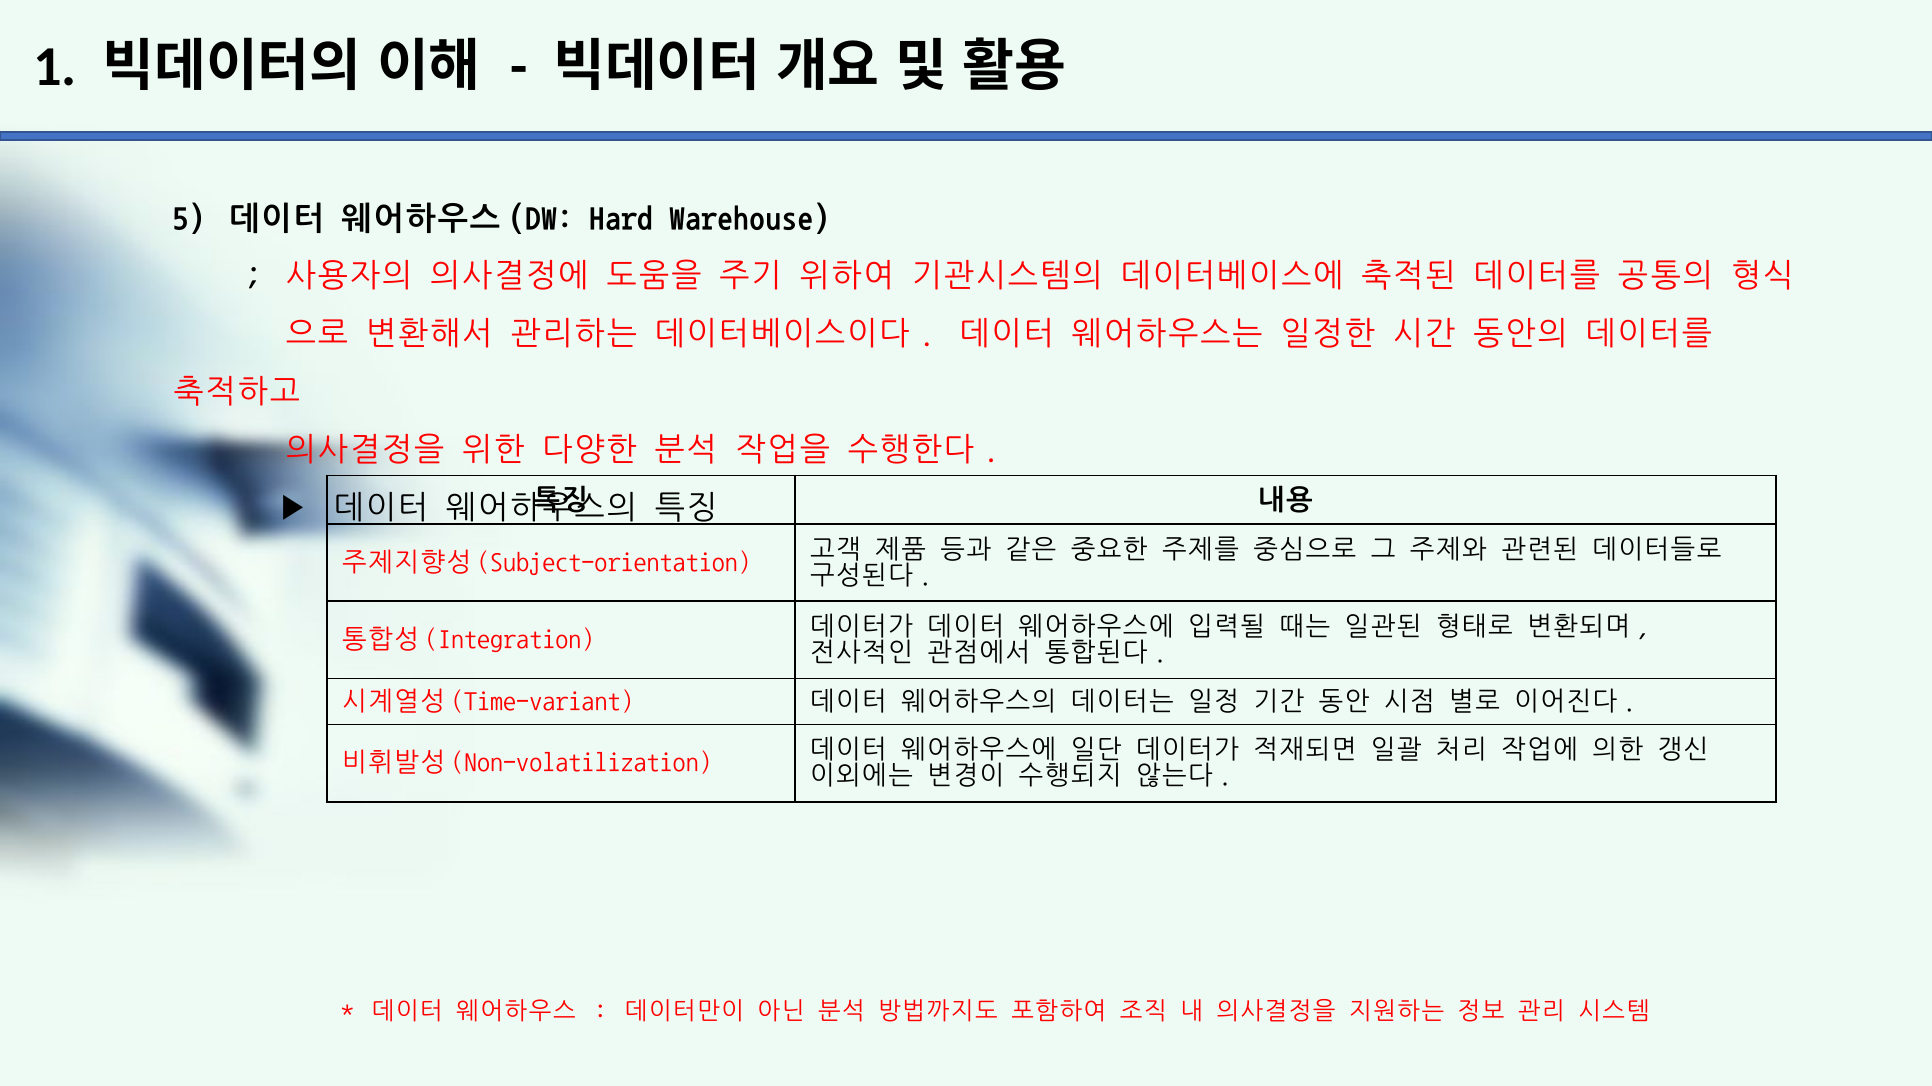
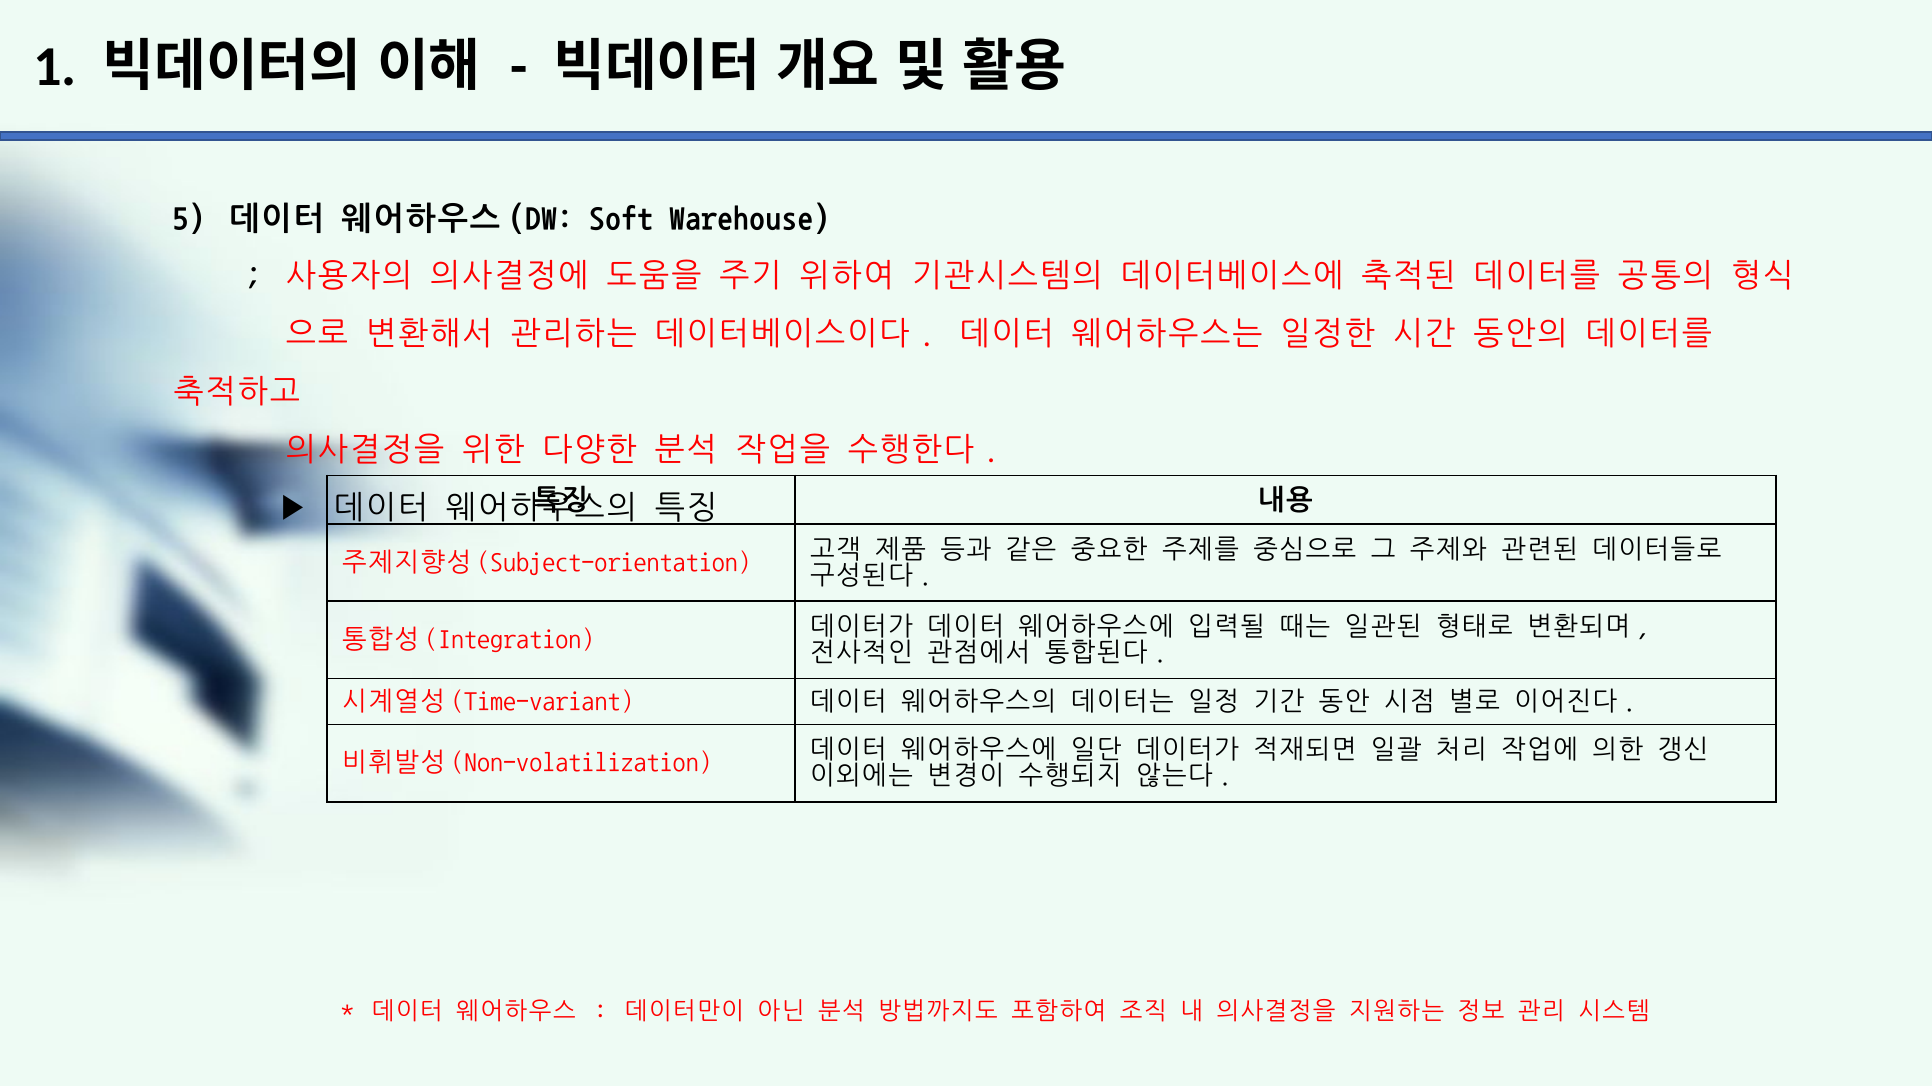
Hard: Hard -> Soft
